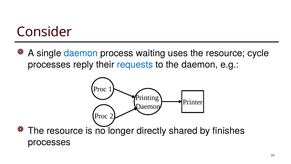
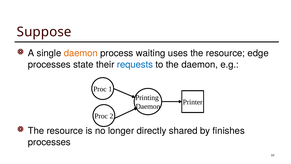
Consider: Consider -> Suppose
daemon at (81, 53) colour: blue -> orange
cycle: cycle -> edge
reply: reply -> state
